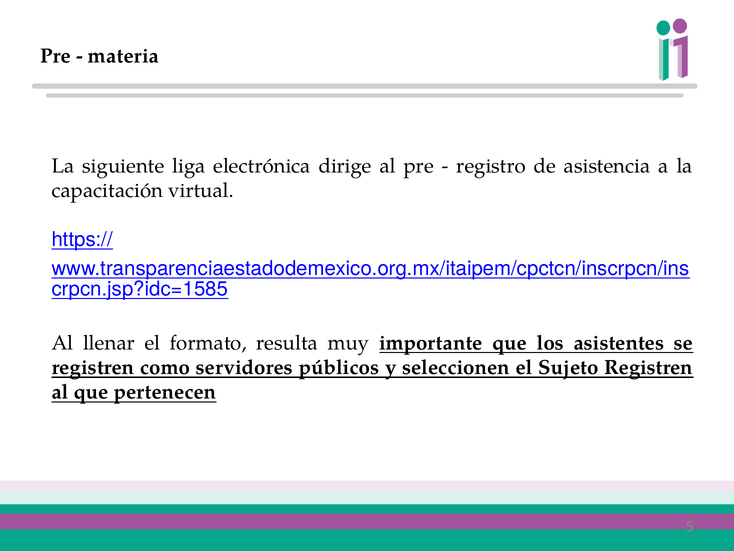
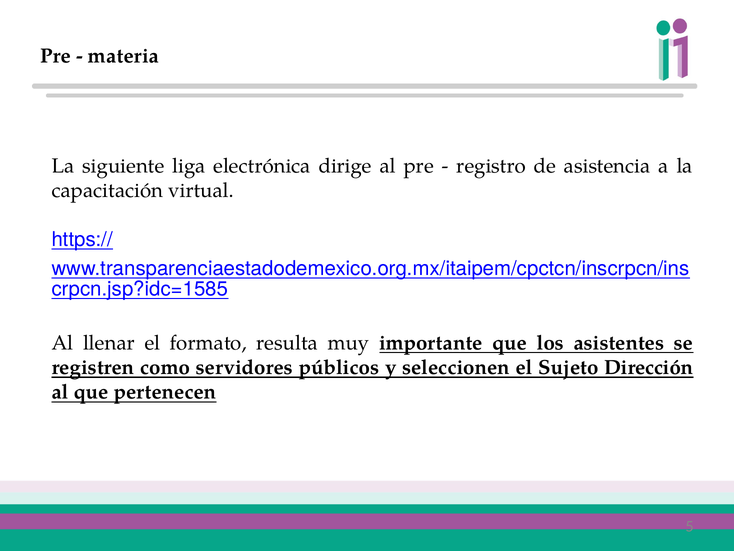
Sujeto Registren: Registren -> Dirección
